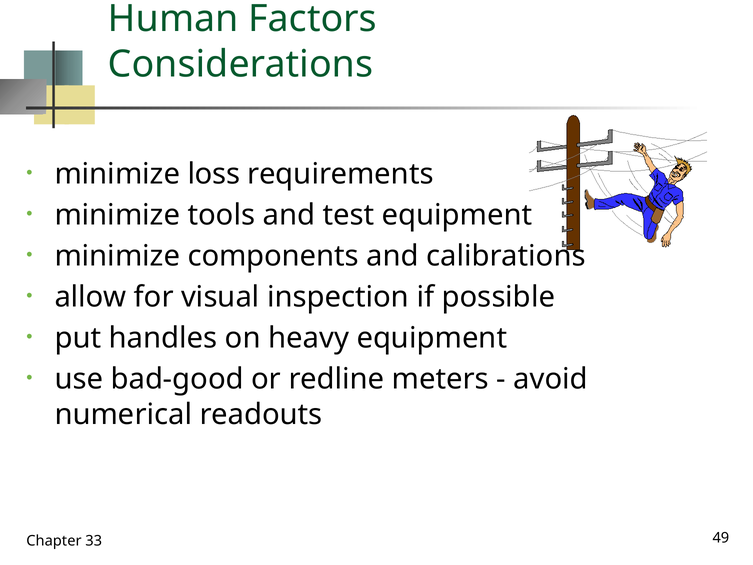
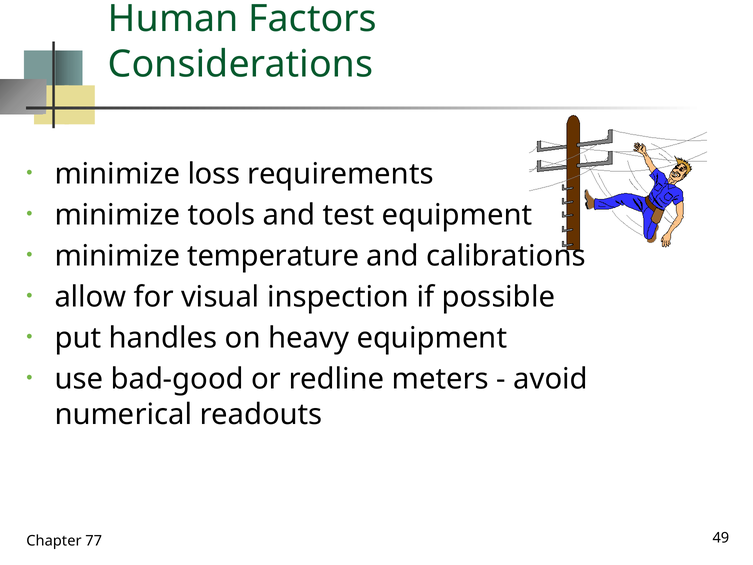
components: components -> temperature
33: 33 -> 77
